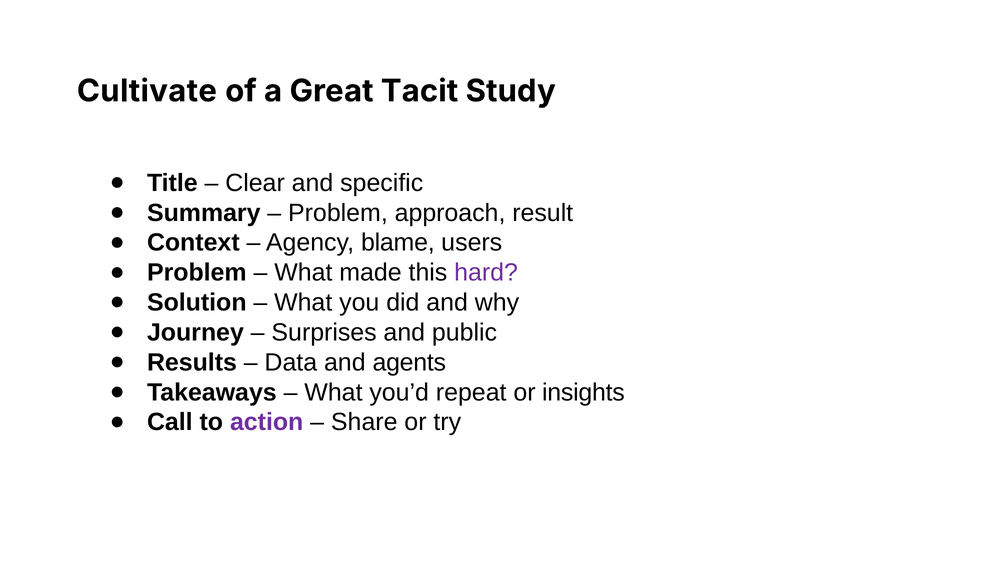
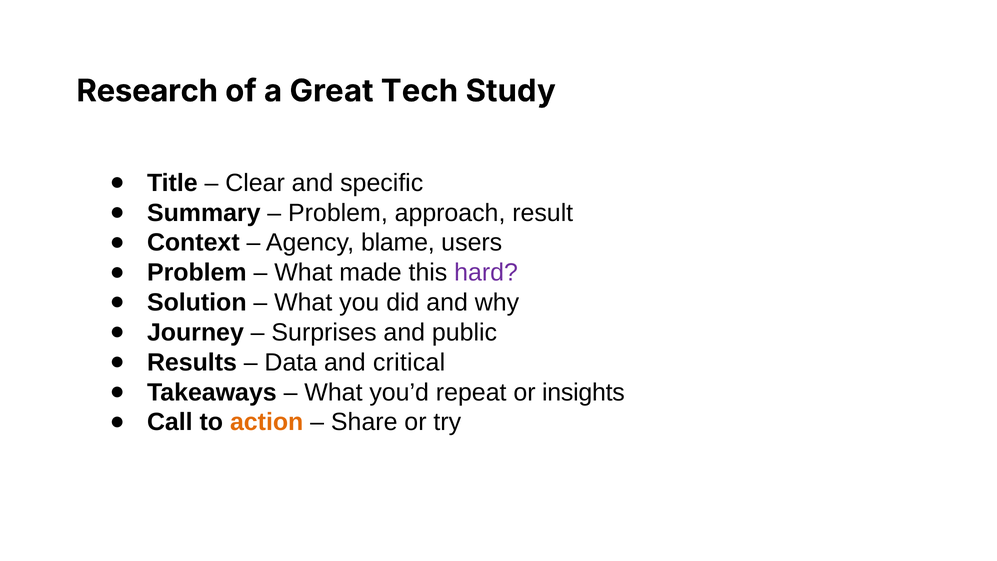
Cultivate: Cultivate -> Research
Tacit: Tacit -> Tech
agents: agents -> critical
action colour: purple -> orange
